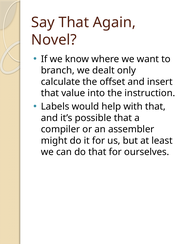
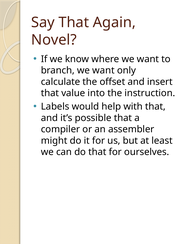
branch we dealt: dealt -> want
